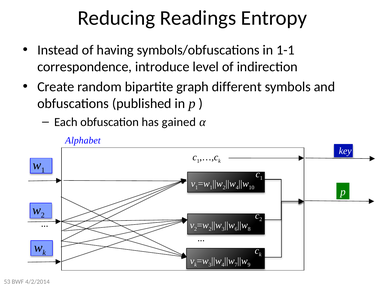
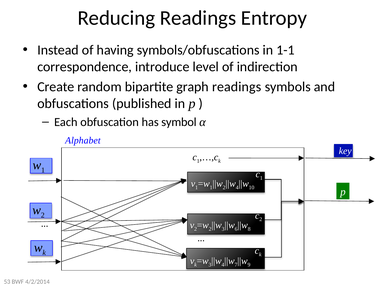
graph different: different -> readings
gained: gained -> symbol
